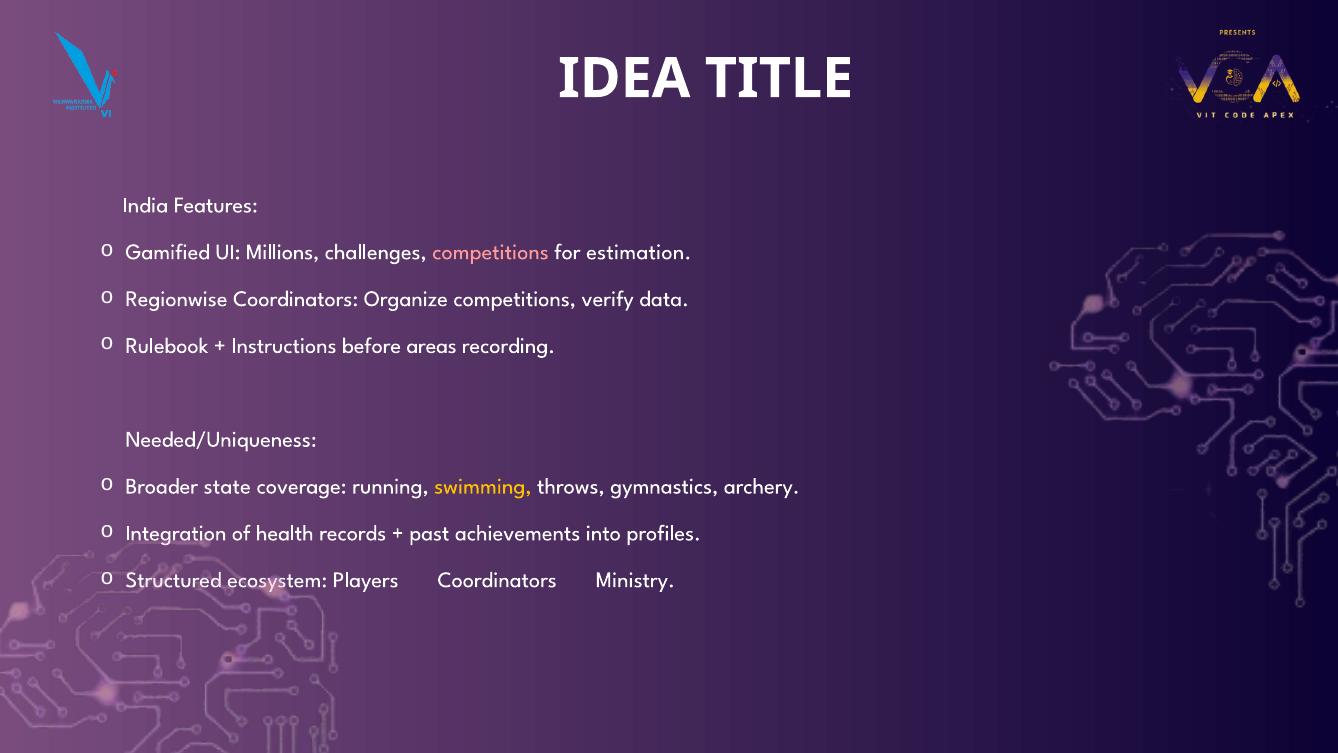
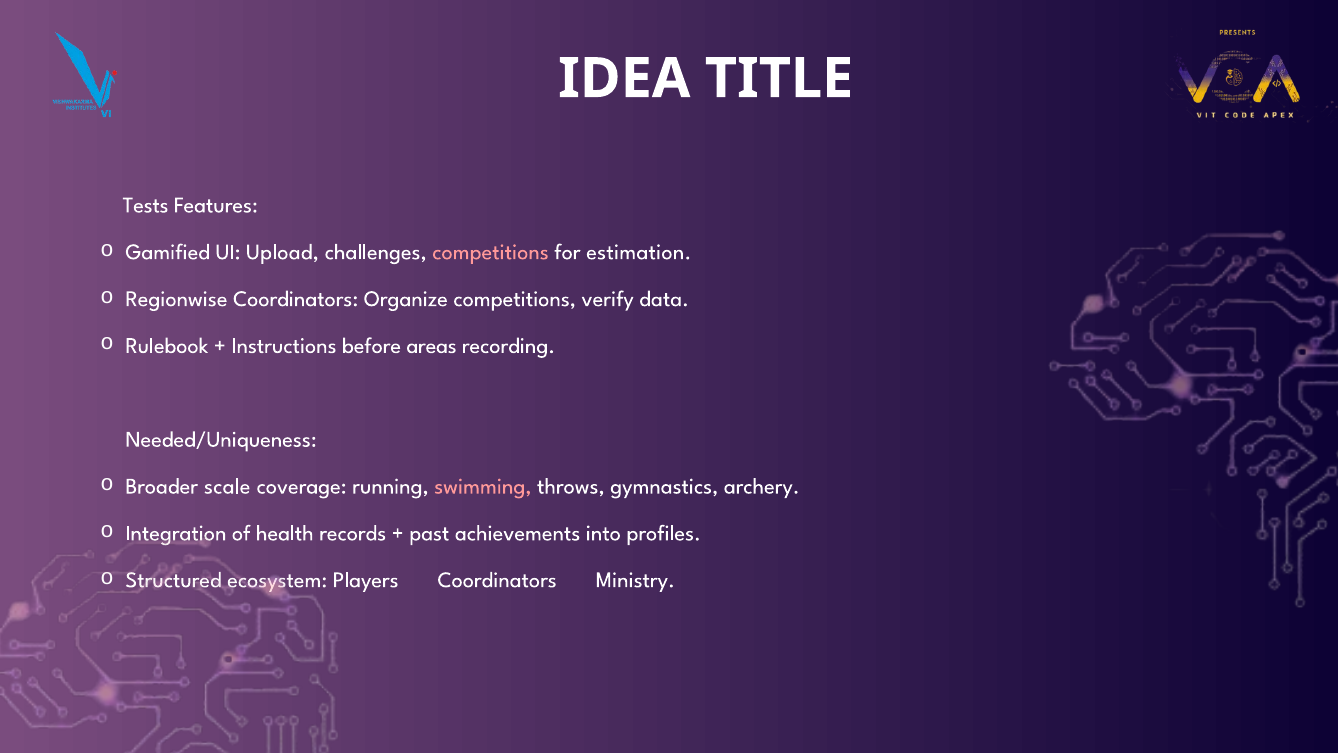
India: India -> Tests
Millions: Millions -> Upload
state: state -> scale
swimming colour: yellow -> pink
